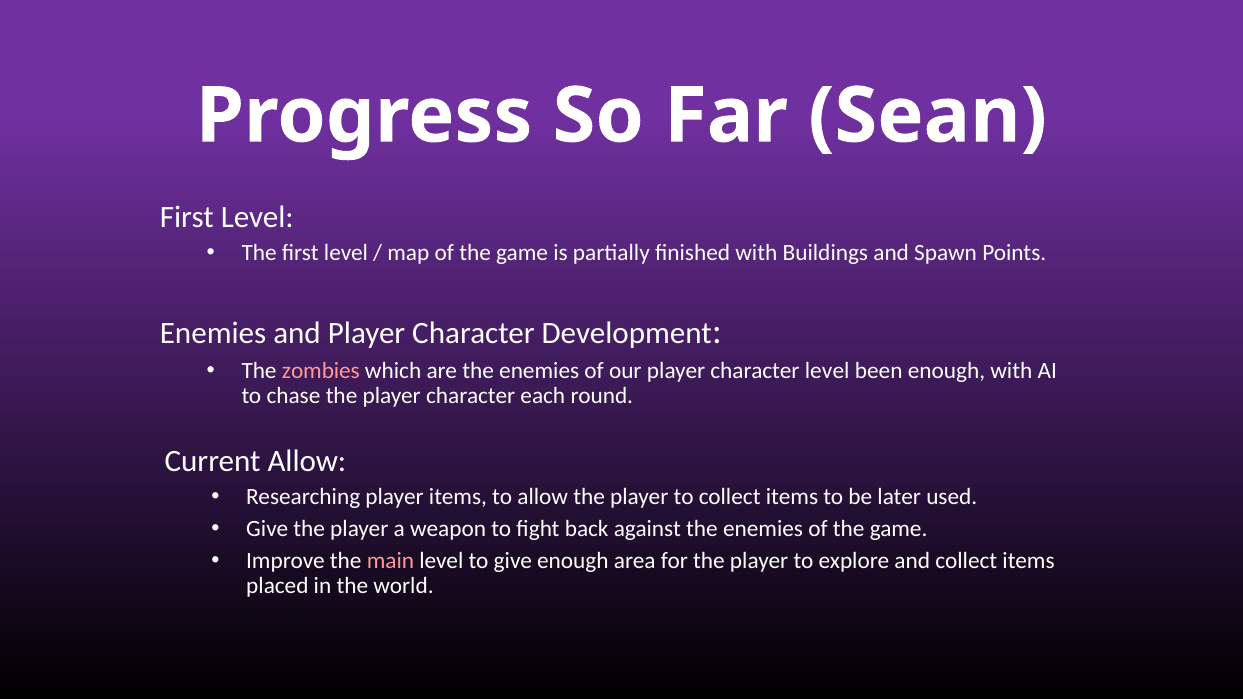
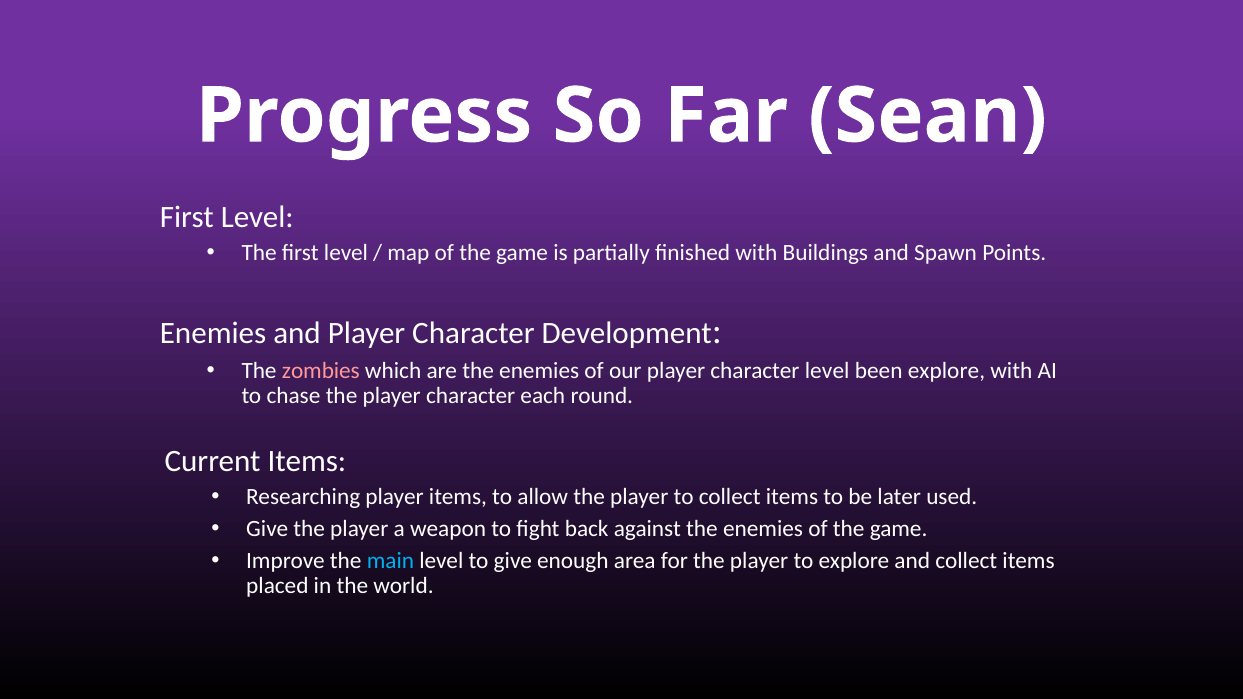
been enough: enough -> explore
Current Allow: Allow -> Items
main colour: pink -> light blue
